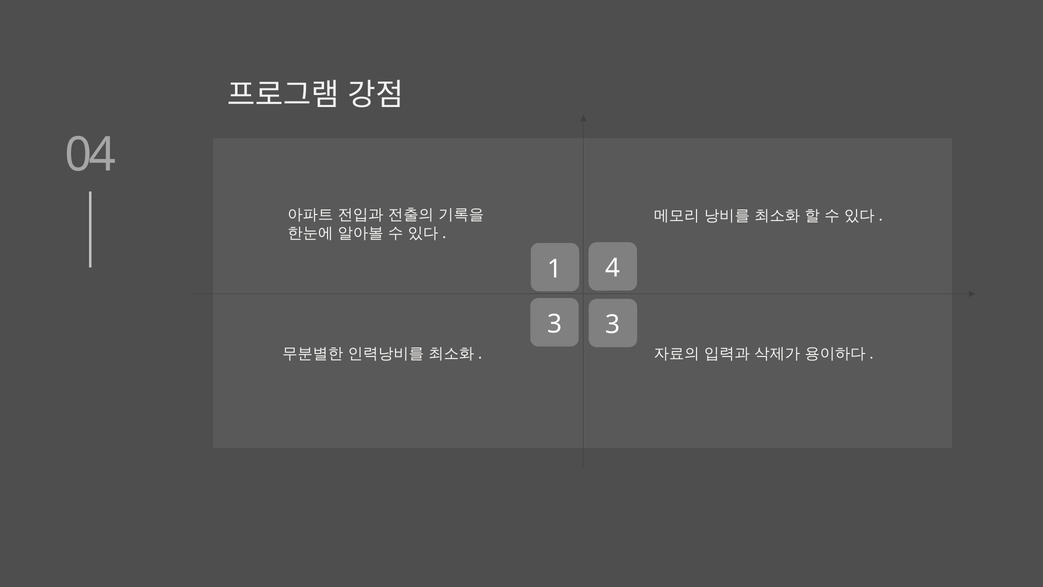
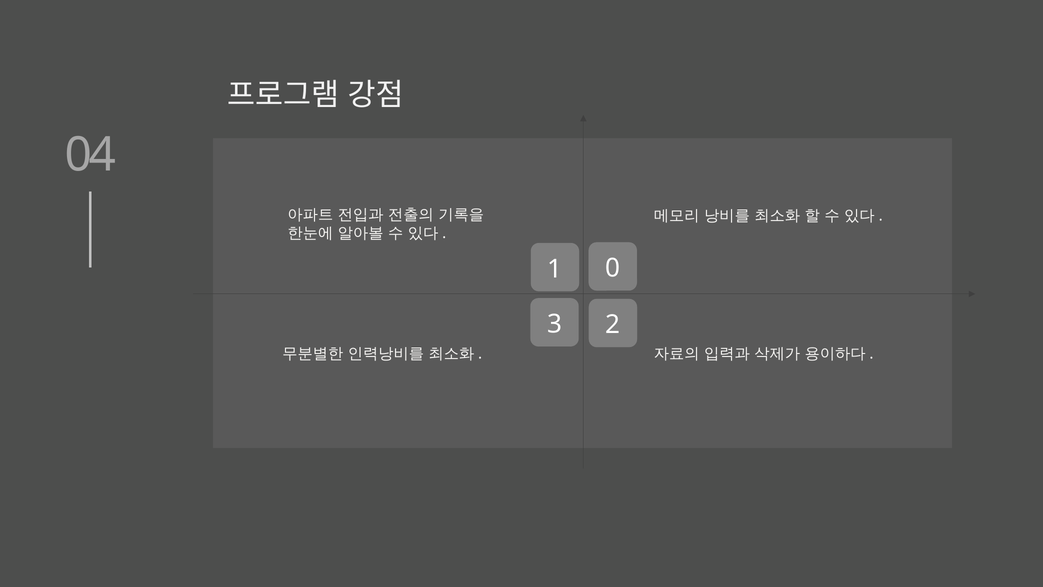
4: 4 -> 0
3 3: 3 -> 2
